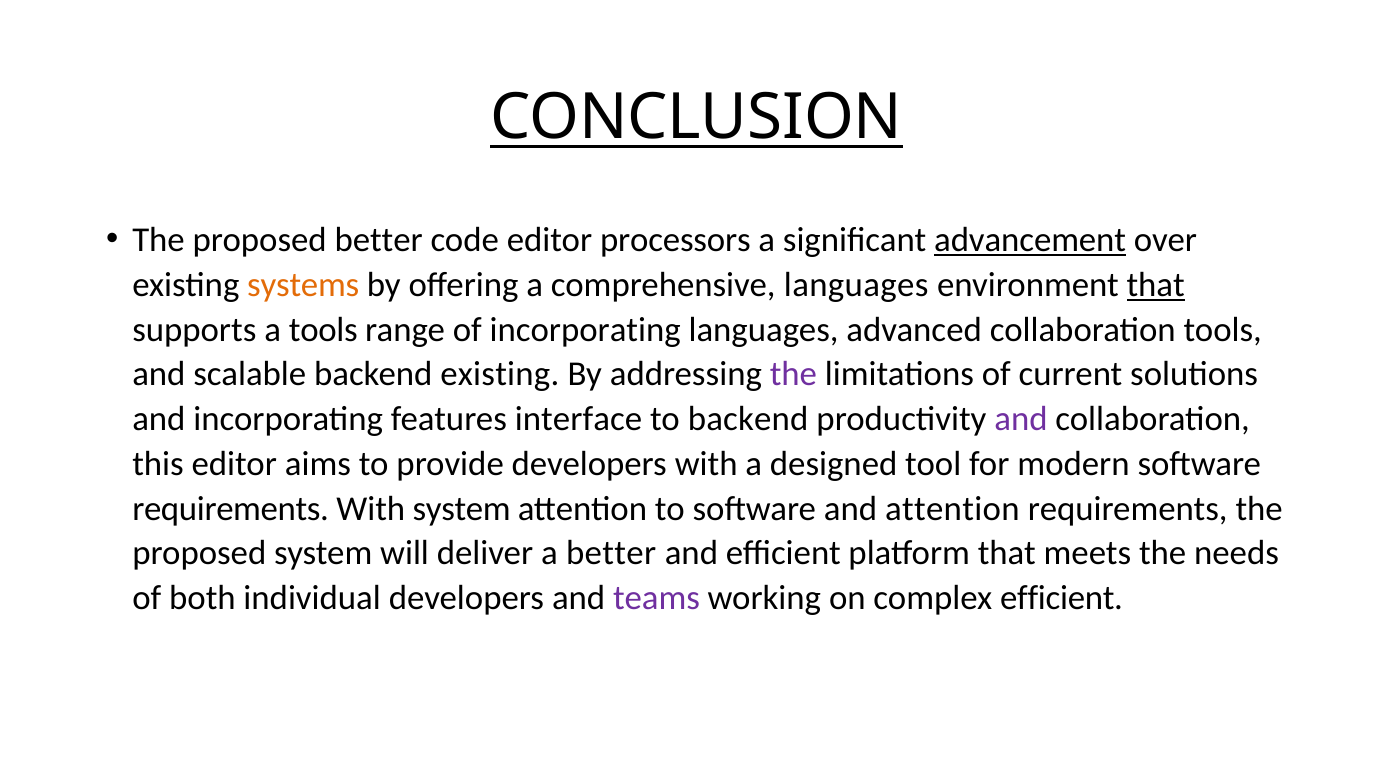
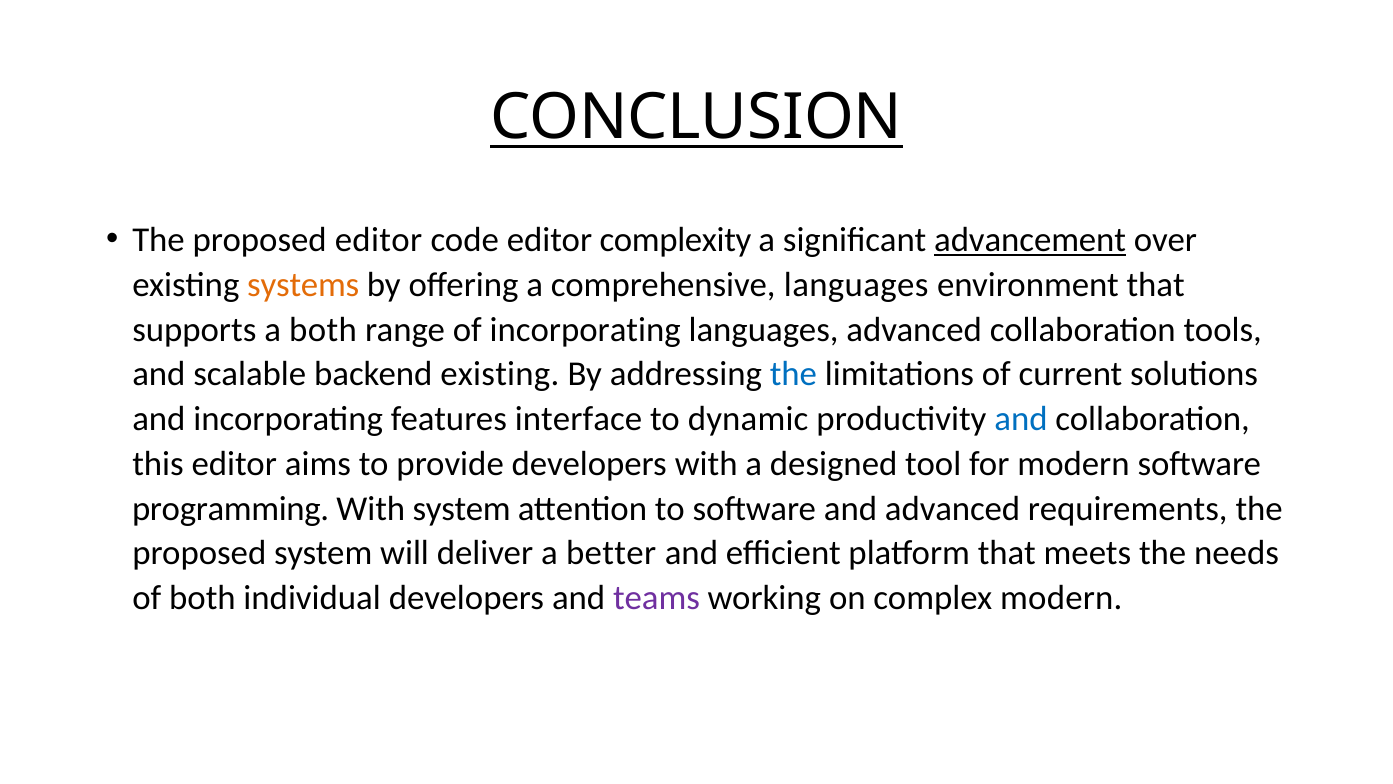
proposed better: better -> editor
processors: processors -> complexity
that at (1156, 285) underline: present -> none
a tools: tools -> both
the at (793, 374) colour: purple -> blue
to backend: backend -> dynamic
and at (1021, 419) colour: purple -> blue
requirements at (231, 508): requirements -> programming
and attention: attention -> advanced
complex efficient: efficient -> modern
